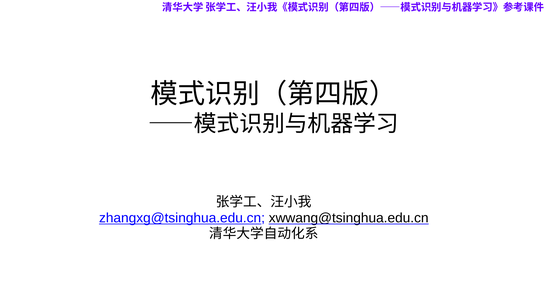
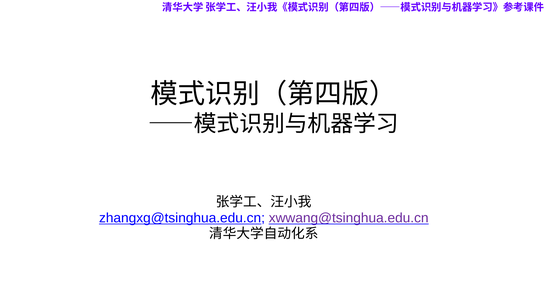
xwwang@tsinghua.edu.cn colour: black -> purple
